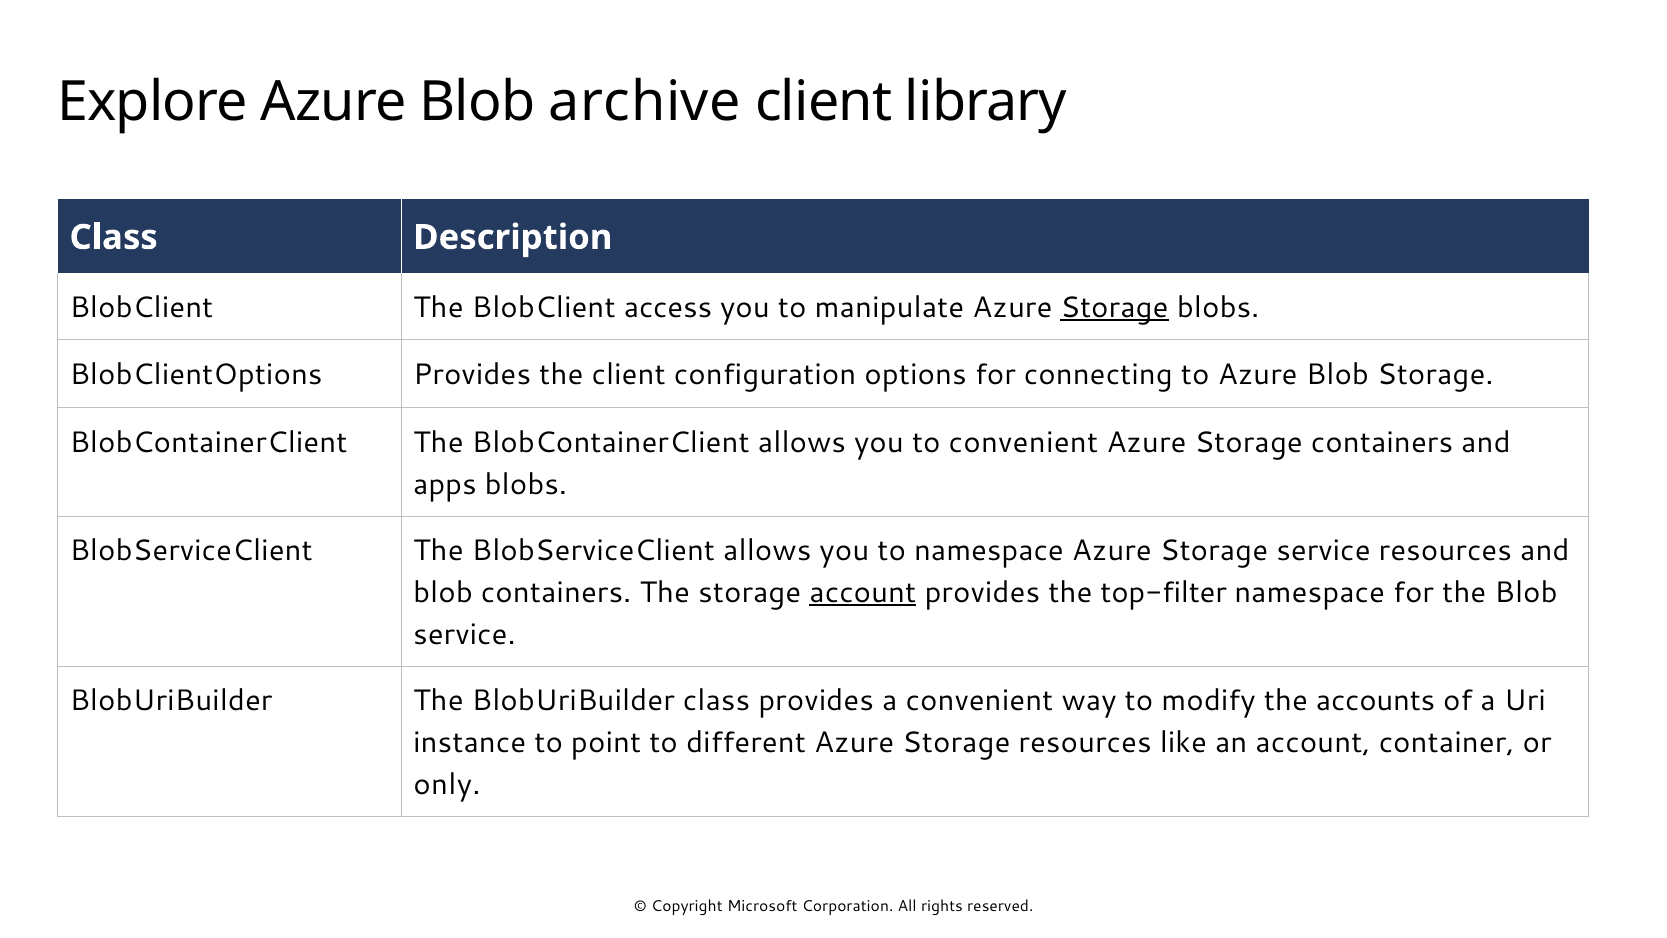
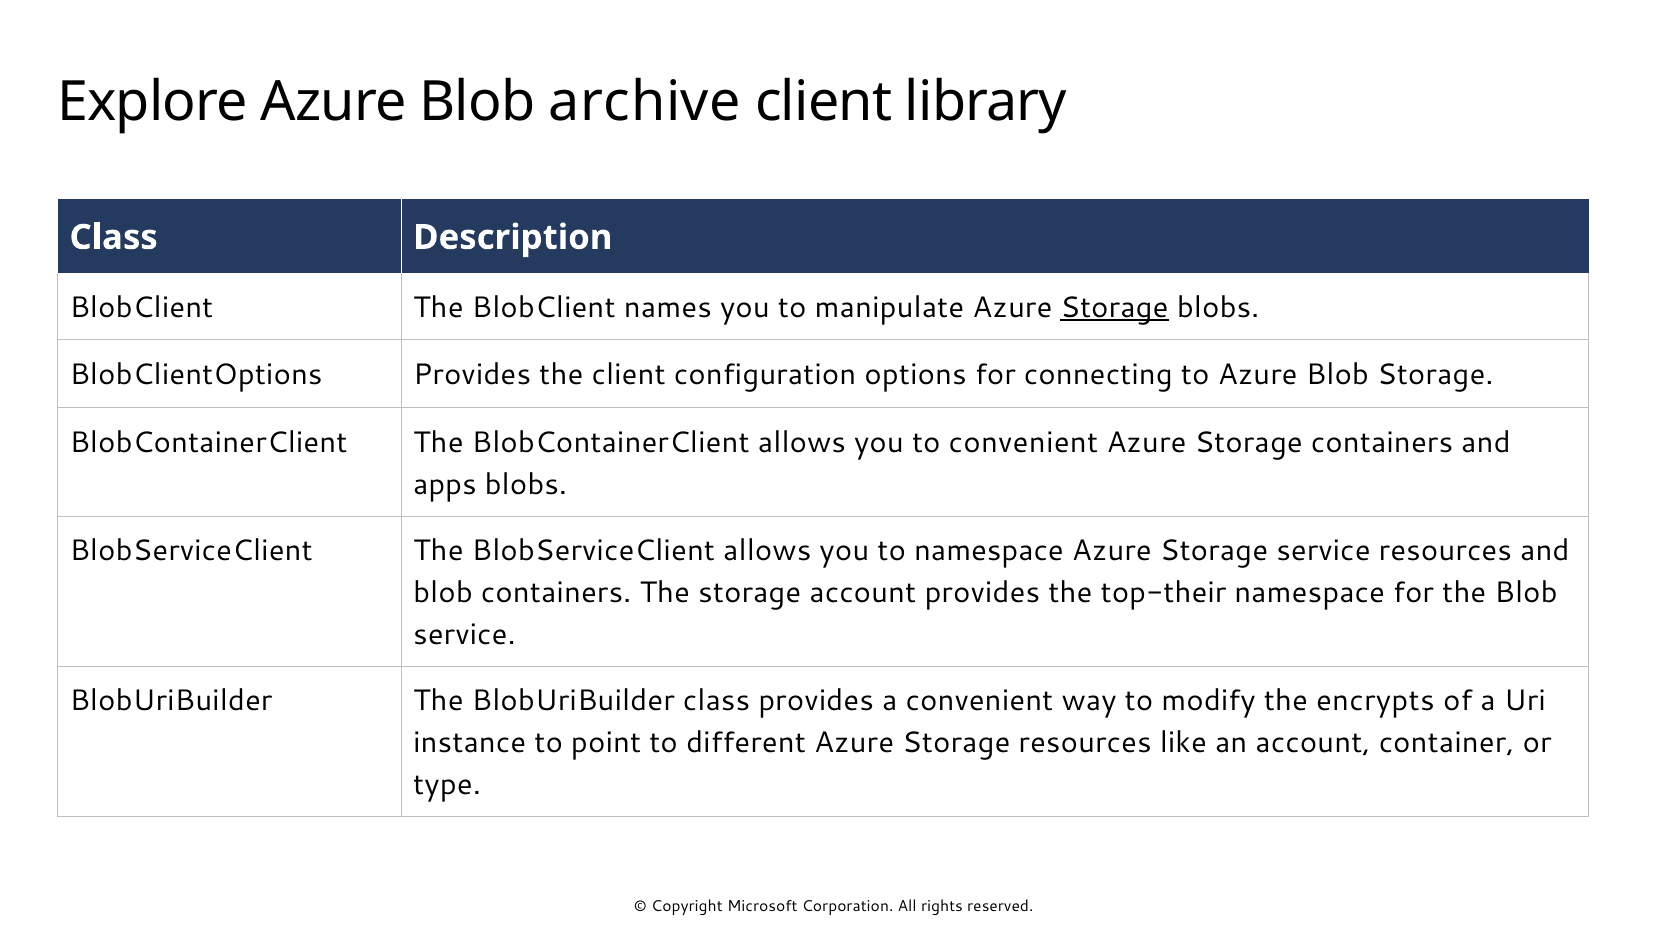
access: access -> names
account at (863, 592) underline: present -> none
top-filter: top-filter -> top-their
accounts: accounts -> encrypts
only: only -> type
